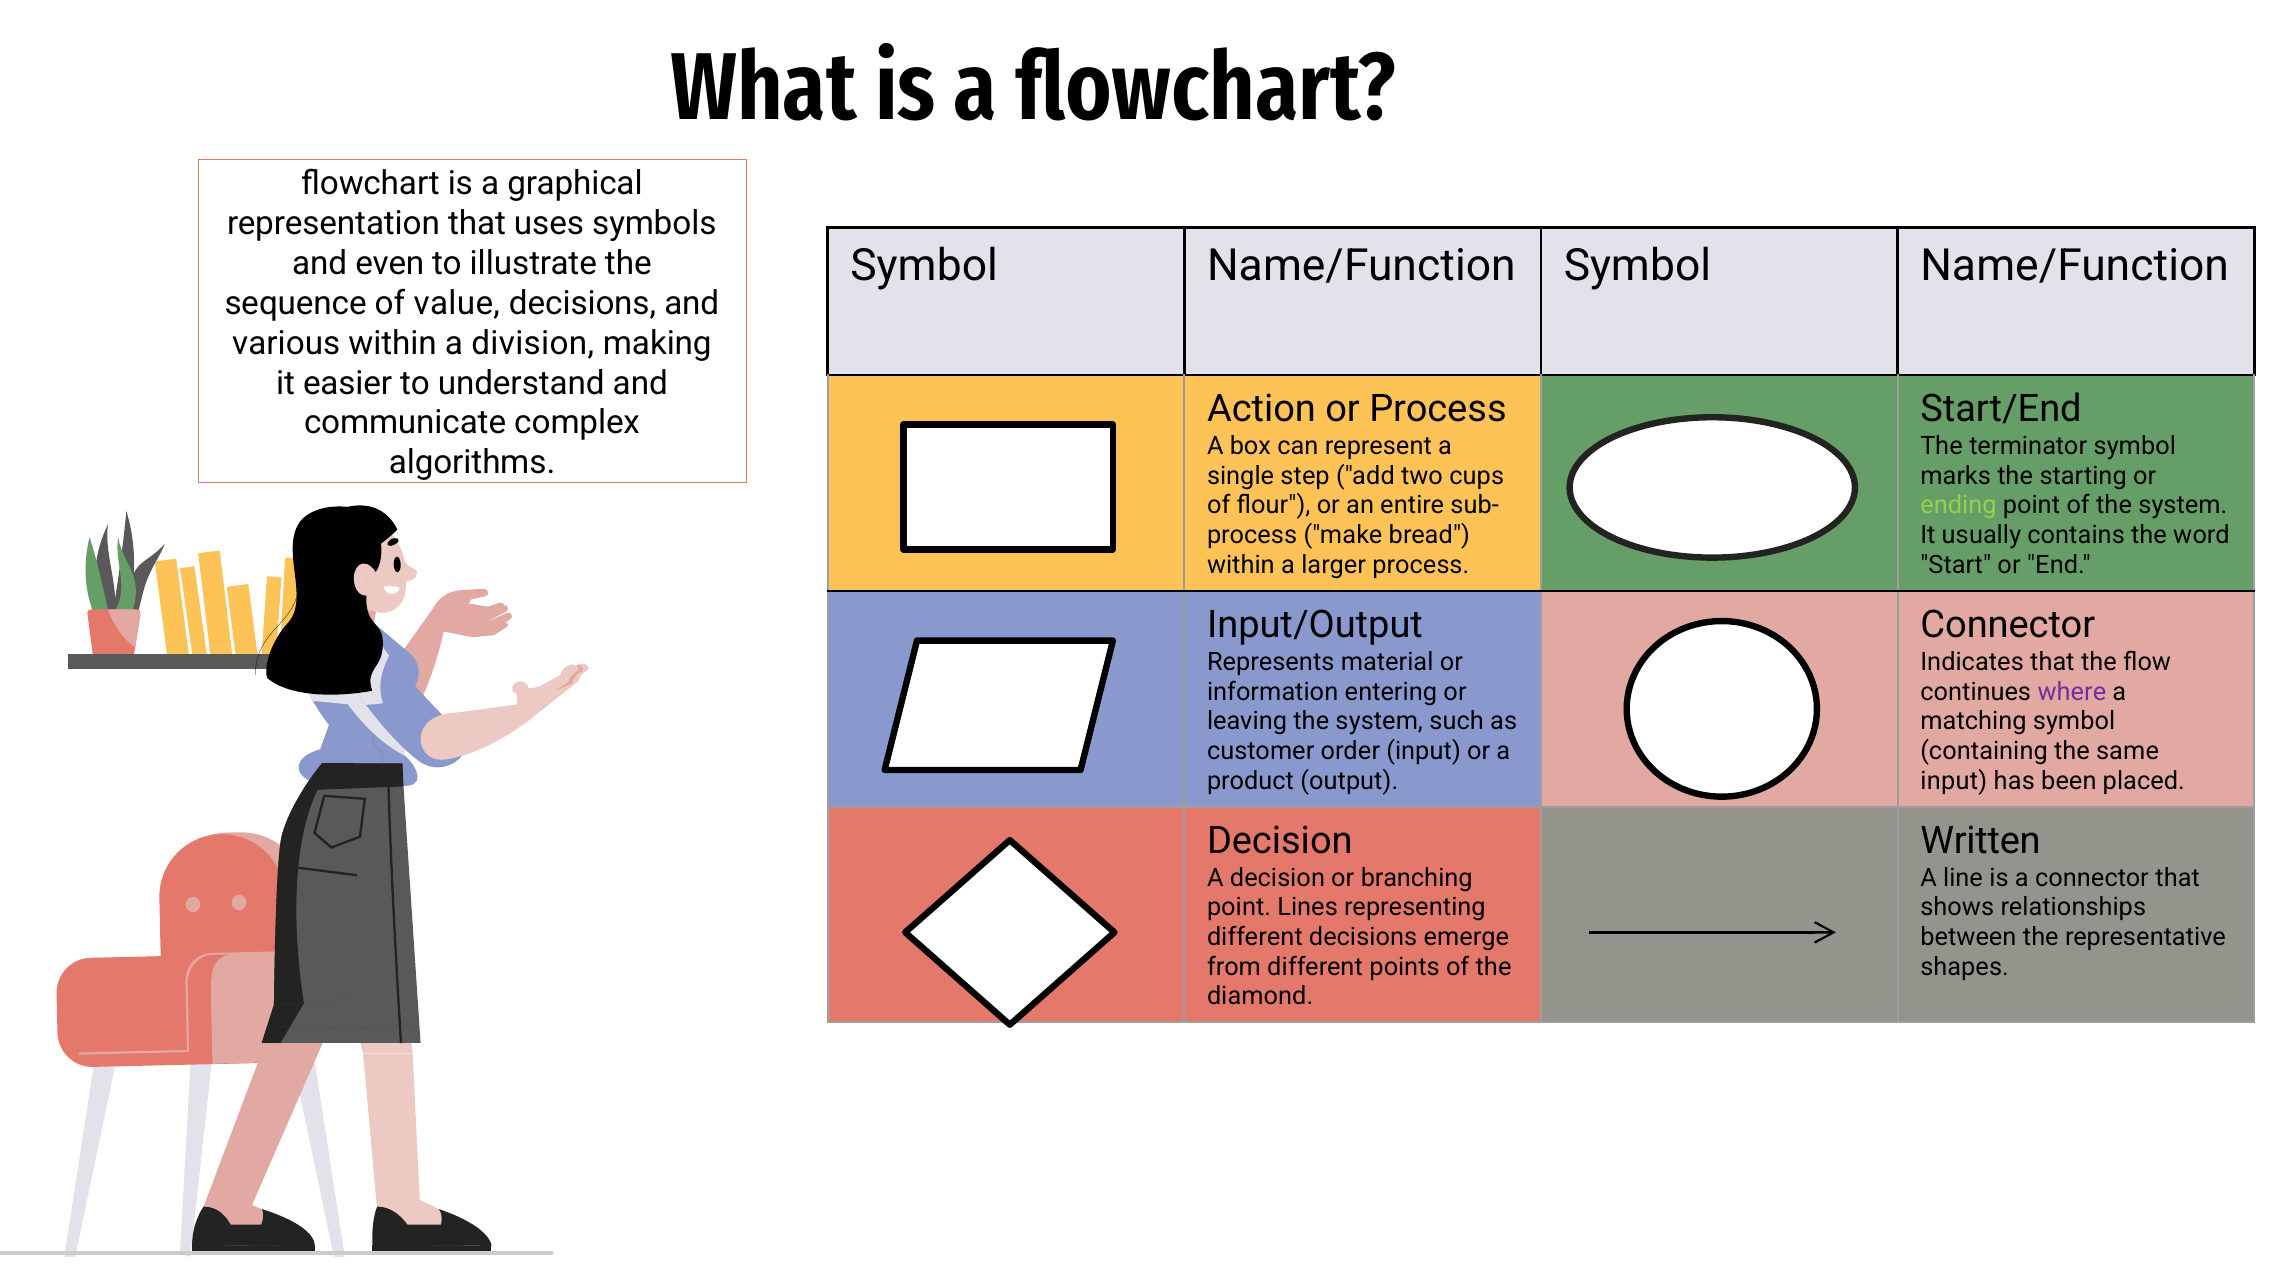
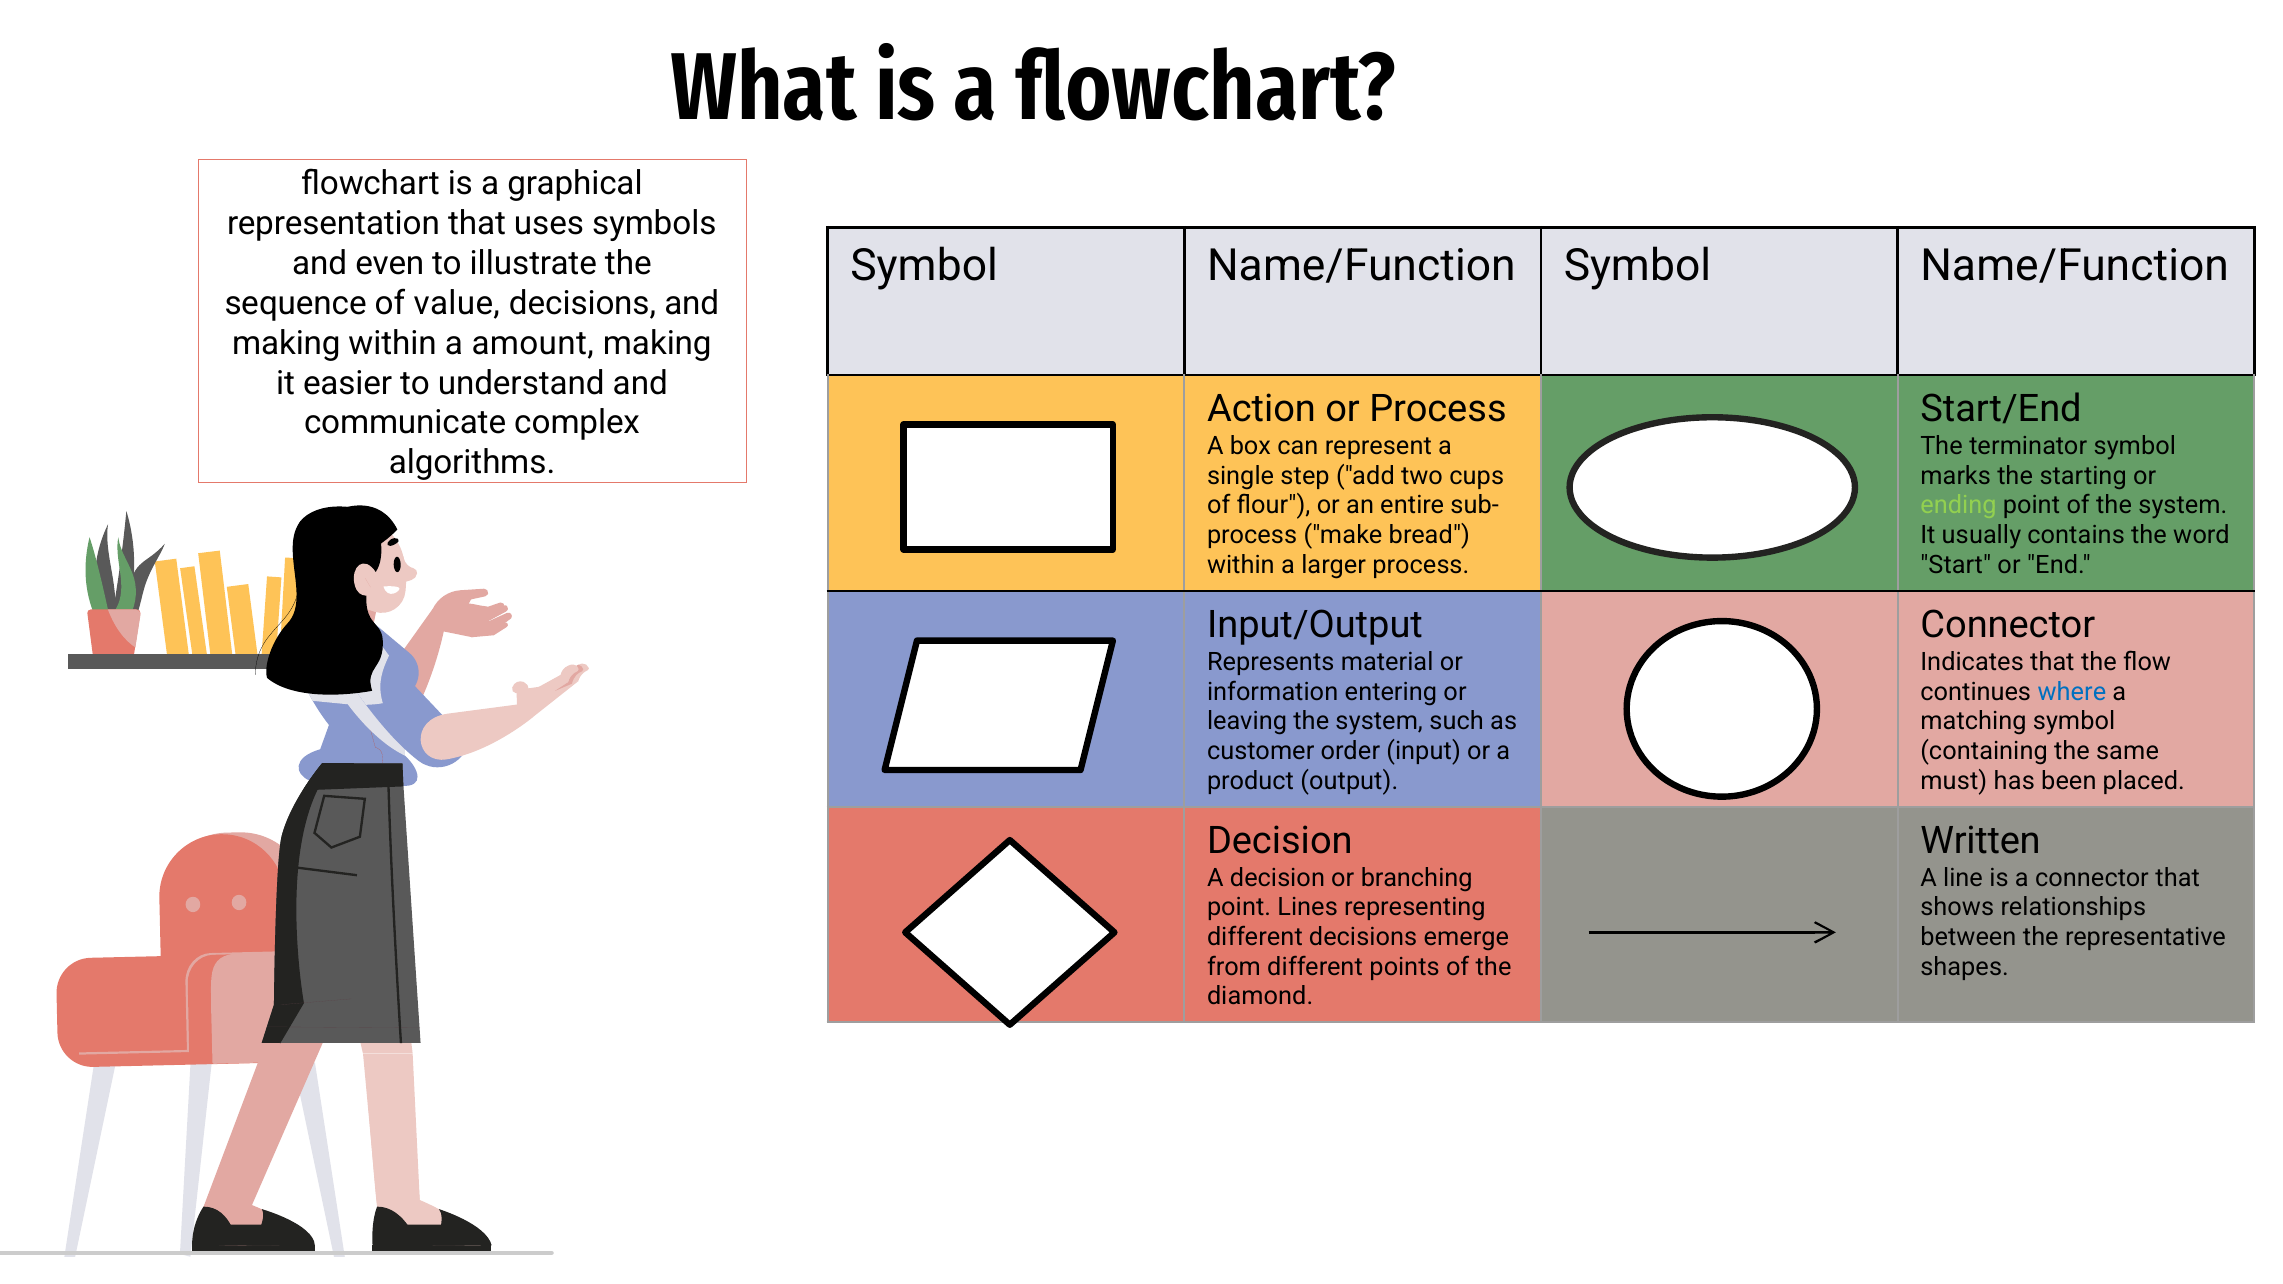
various at (286, 343): various -> making
division: division -> amount
where colour: purple -> blue
input at (1954, 781): input -> must
